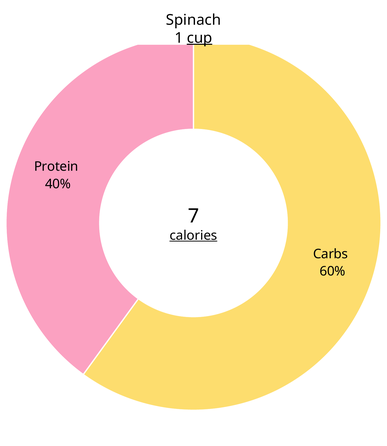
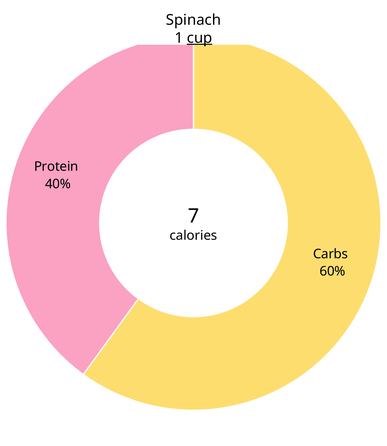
calories underline: present -> none
